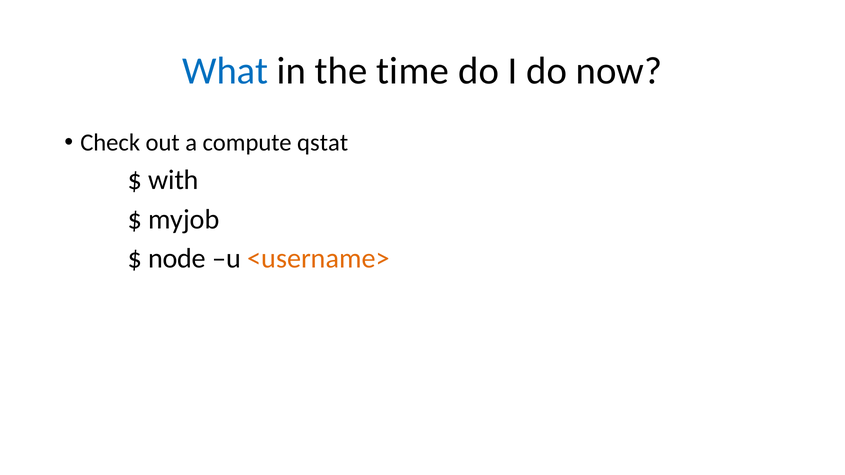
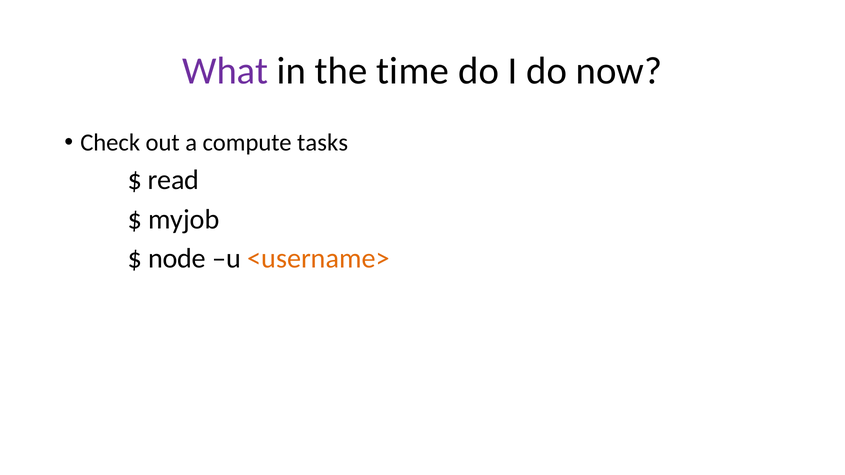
What colour: blue -> purple
qstat: qstat -> tasks
with: with -> read
